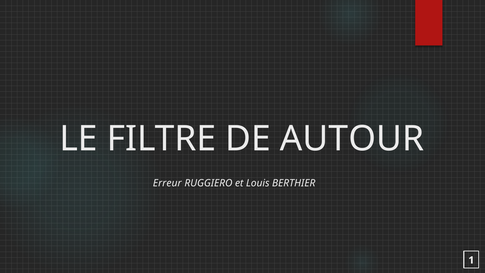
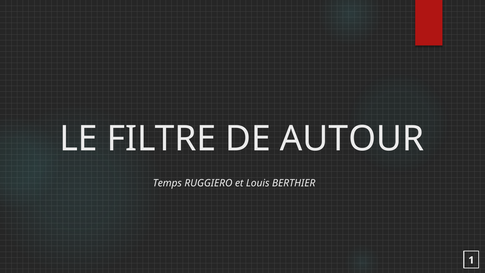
Erreur: Erreur -> Temps
